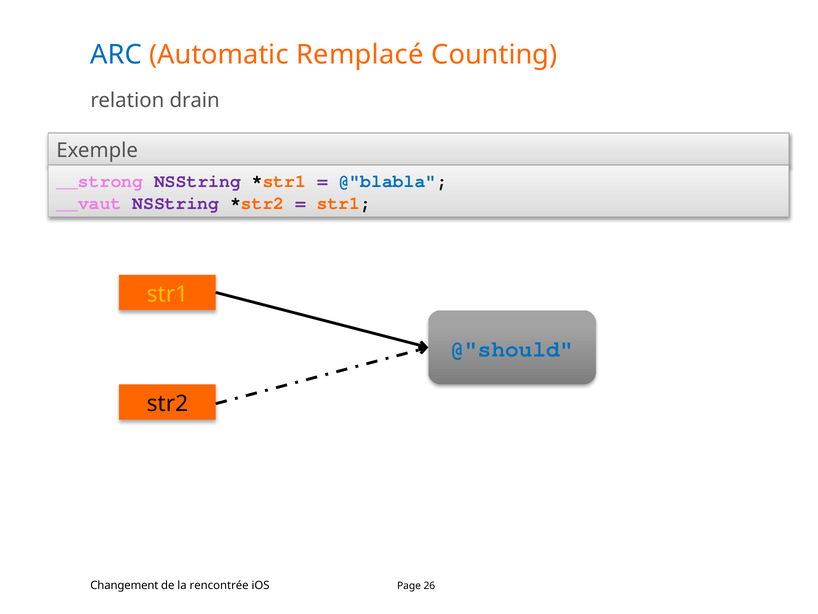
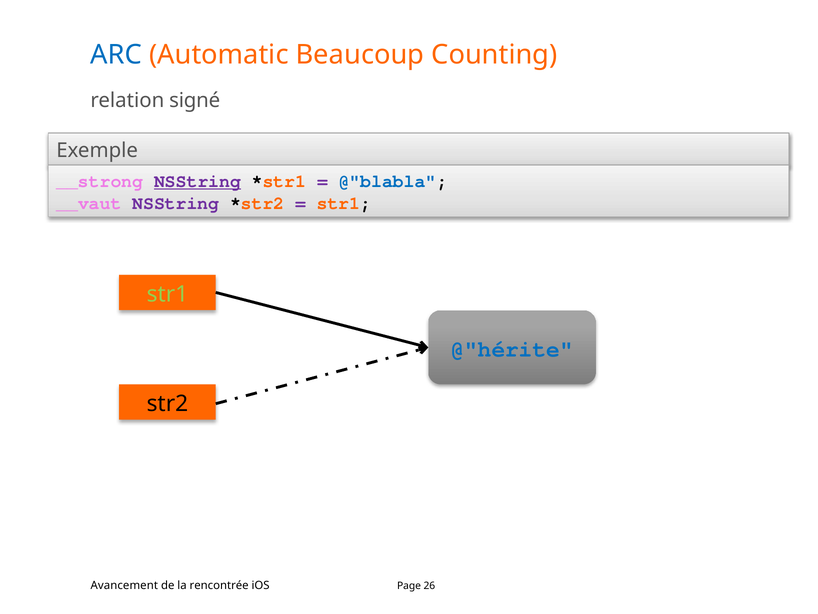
Remplacé: Remplacé -> Beaucoup
drain: drain -> signé
NSString at (198, 181) underline: none -> present
str1 at (167, 294) colour: yellow -> light green
@"should: @"should -> @"hérite
Changement: Changement -> Avancement
